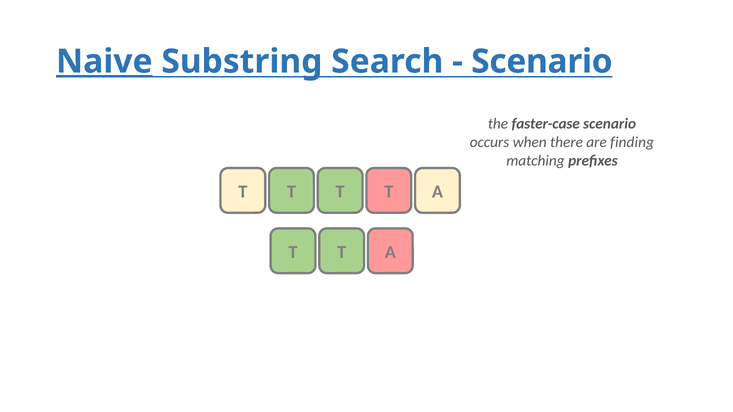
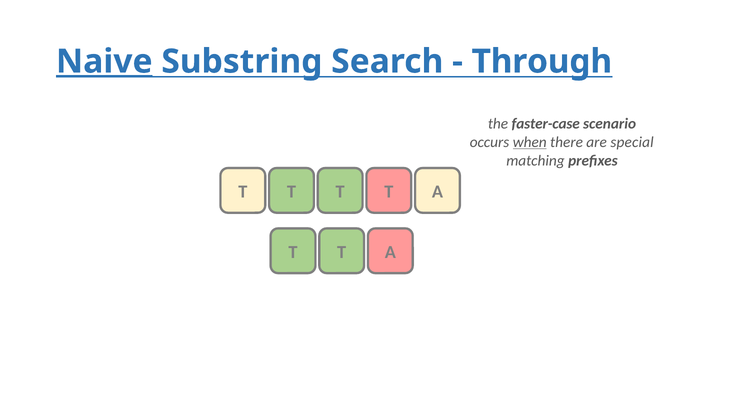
Scenario at (542, 62): Scenario -> Through
when underline: none -> present
finding: finding -> special
